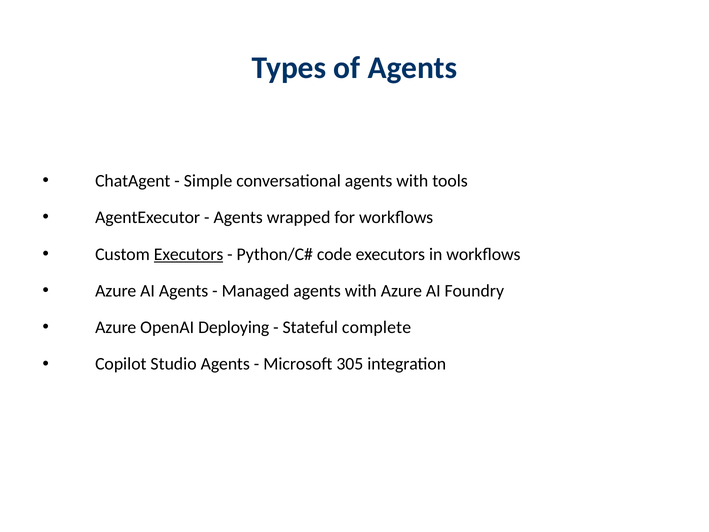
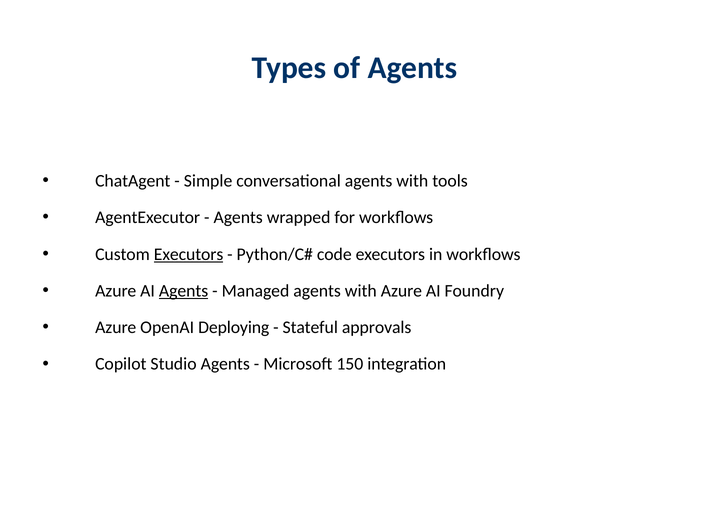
Agents at (184, 291) underline: none -> present
complete: complete -> approvals
305: 305 -> 150
